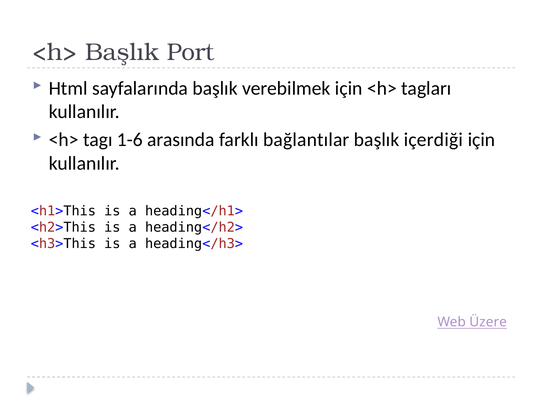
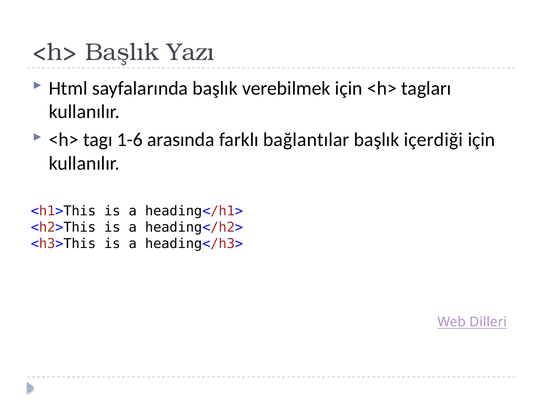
Port: Port -> Yazı
Üzere: Üzere -> Dilleri
